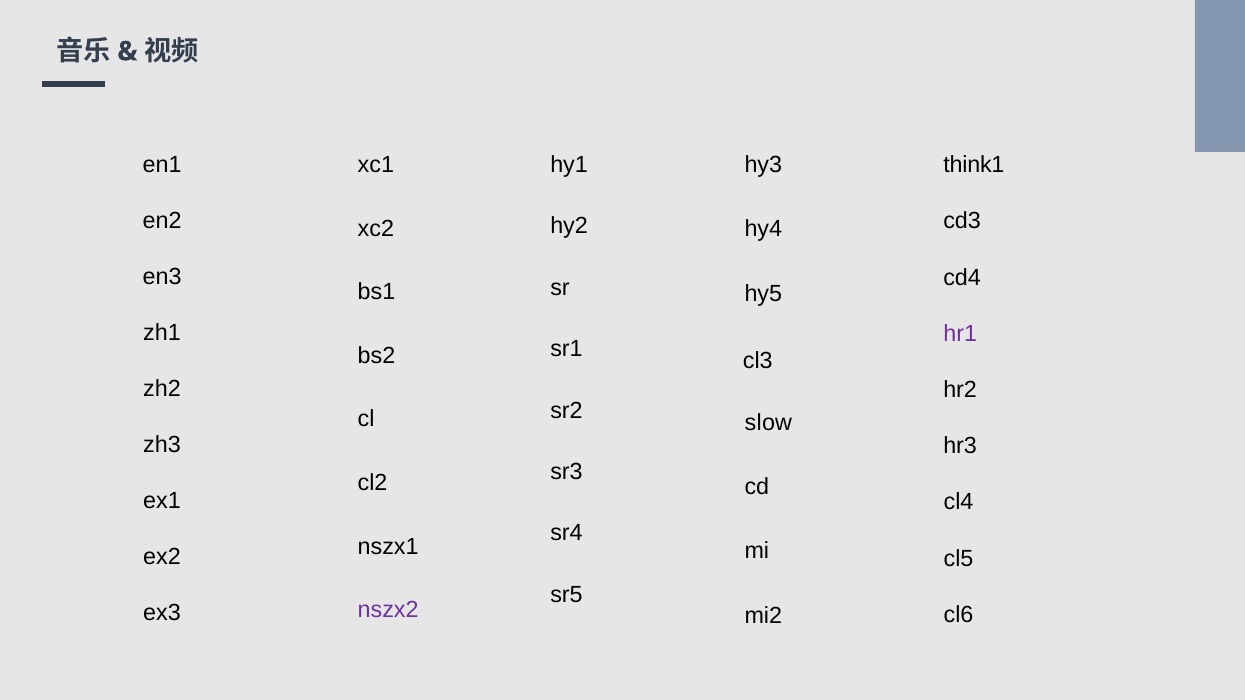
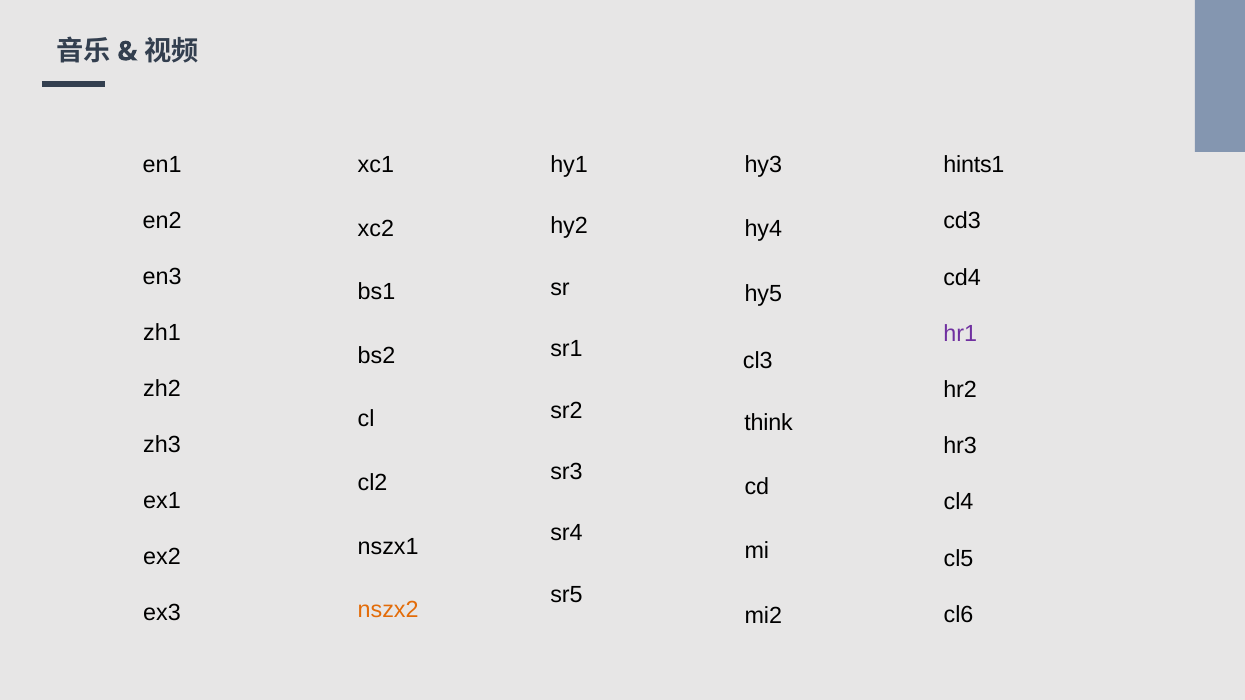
think1: think1 -> hints1
slow: slow -> think
nszx2 colour: purple -> orange
